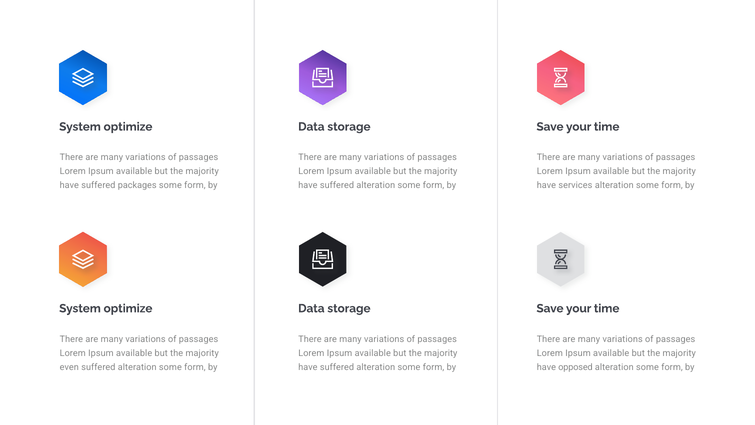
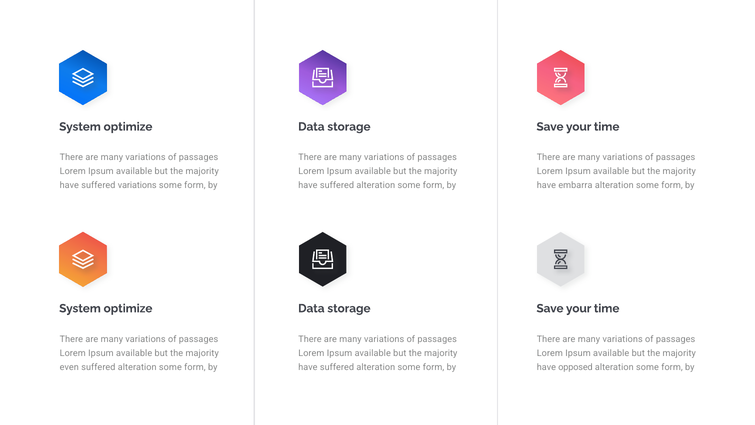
suffered packages: packages -> variations
services: services -> embarra
